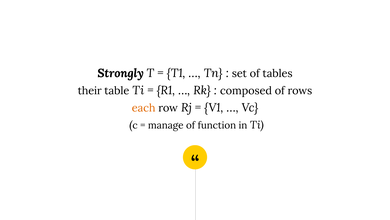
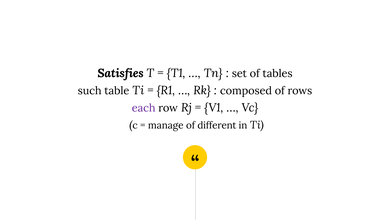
Strongly: Strongly -> Satisfies
their: their -> such
each colour: orange -> purple
function: function -> different
